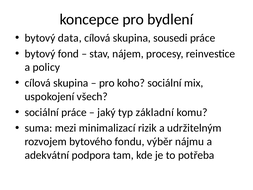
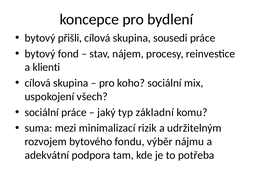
data: data -> přišli
policy: policy -> klienti
